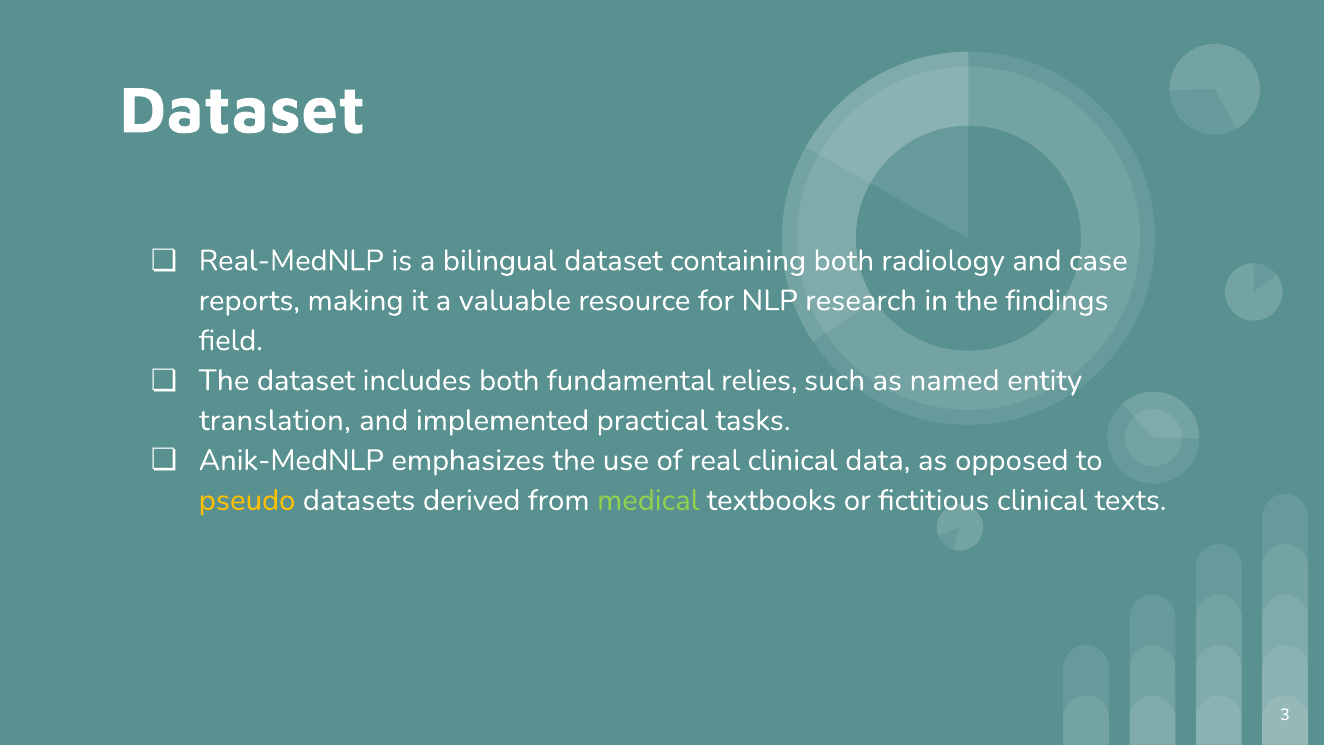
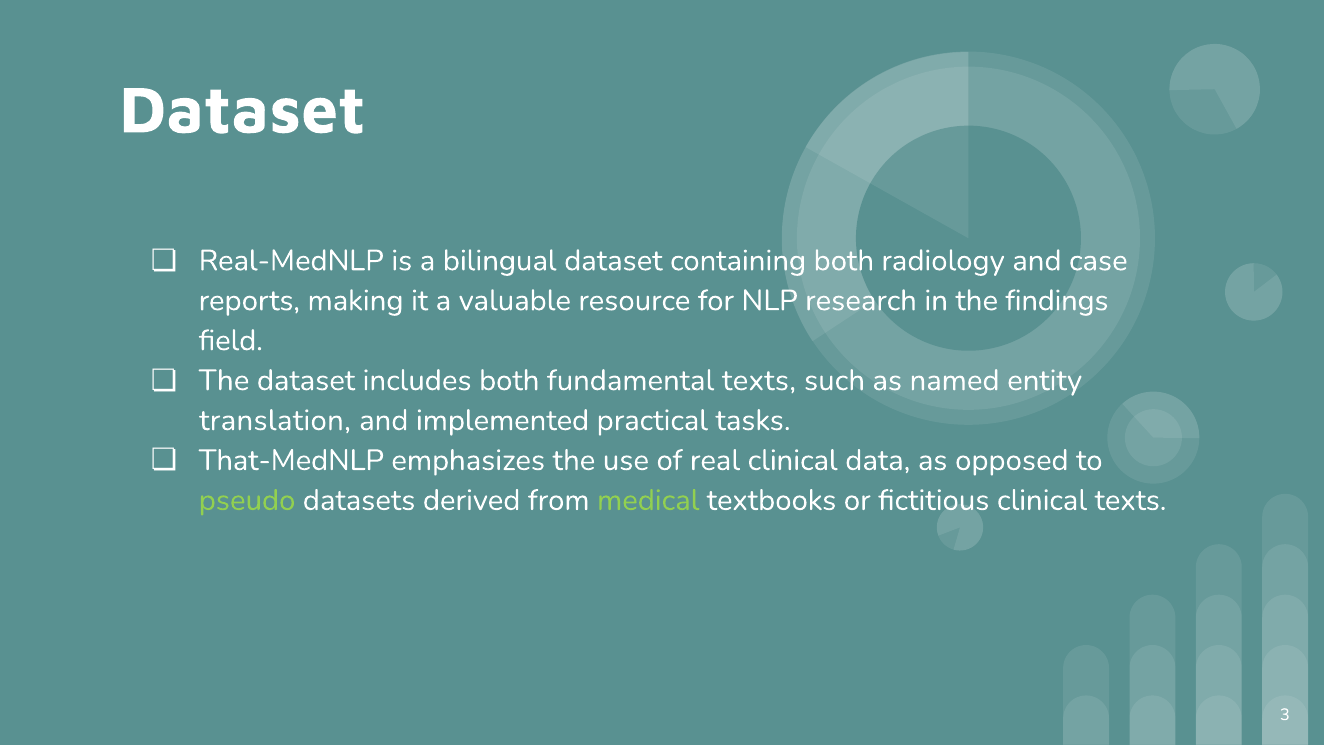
fundamental relies: relies -> texts
Anik-MedNLP: Anik-MedNLP -> That-MedNLP
pseudo colour: yellow -> light green
